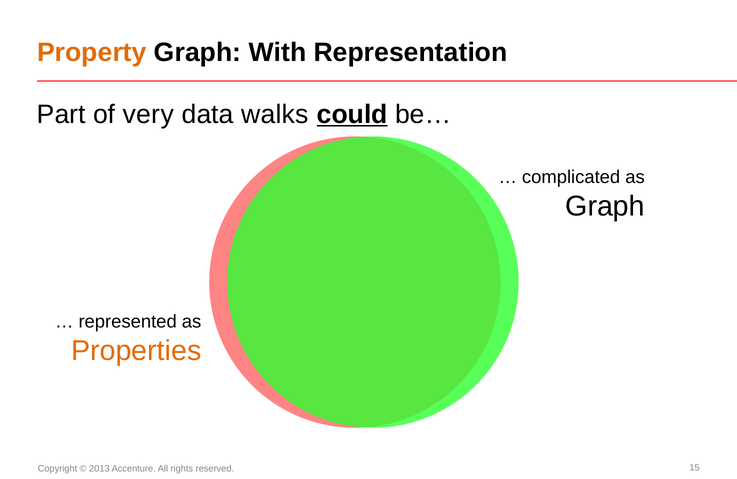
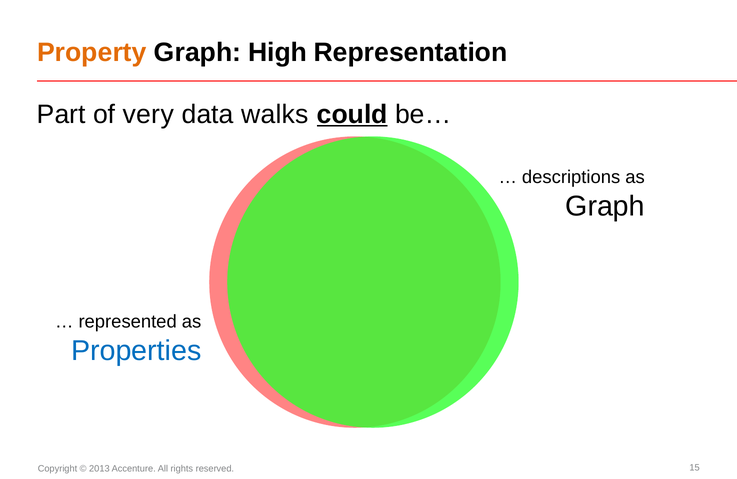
With: With -> High
complicated: complicated -> descriptions
Properties colour: orange -> blue
